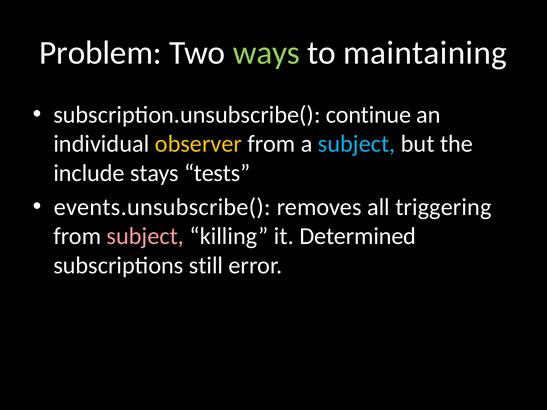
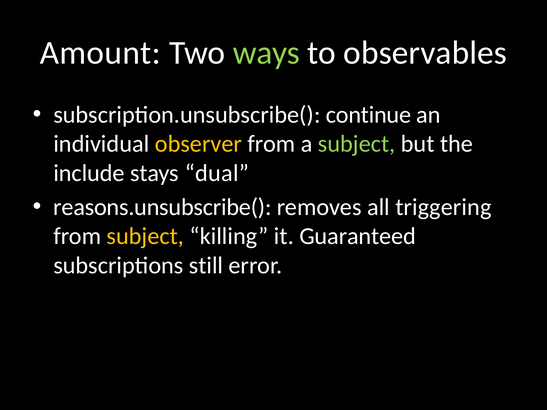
Problem: Problem -> Amount
maintaining: maintaining -> observables
subject at (357, 144) colour: light blue -> light green
tests: tests -> dual
events.unsubscribe(: events.unsubscribe( -> reasons.unsubscribe(
subject at (145, 236) colour: pink -> yellow
Determined: Determined -> Guaranteed
